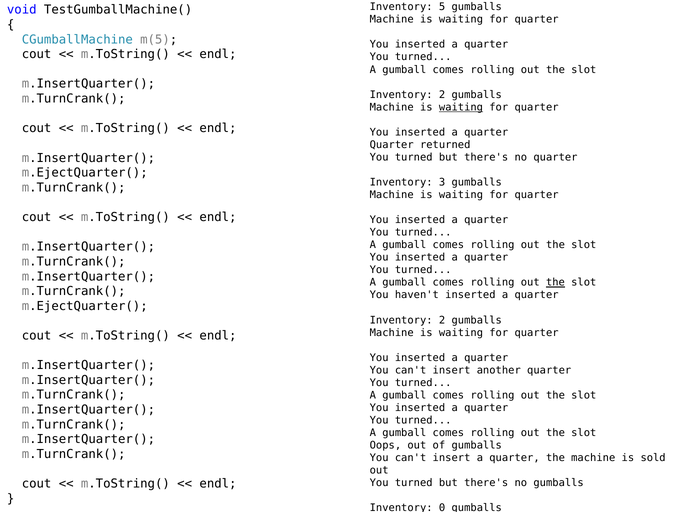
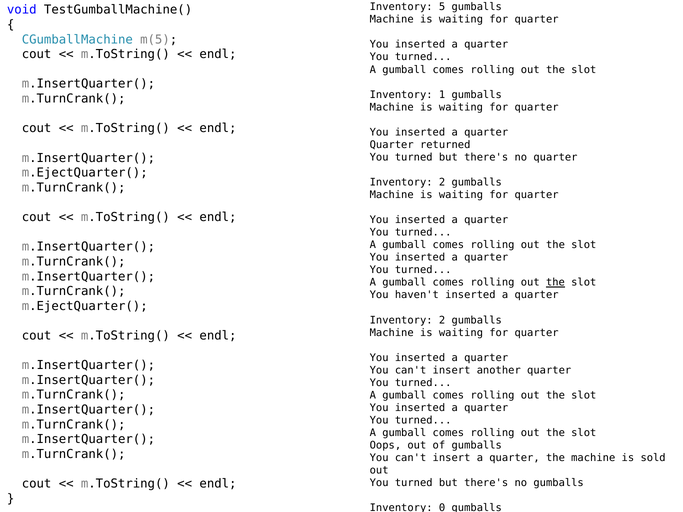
2 at (442, 95): 2 -> 1
waiting at (461, 107) underline: present -> none
3 at (442, 182): 3 -> 2
